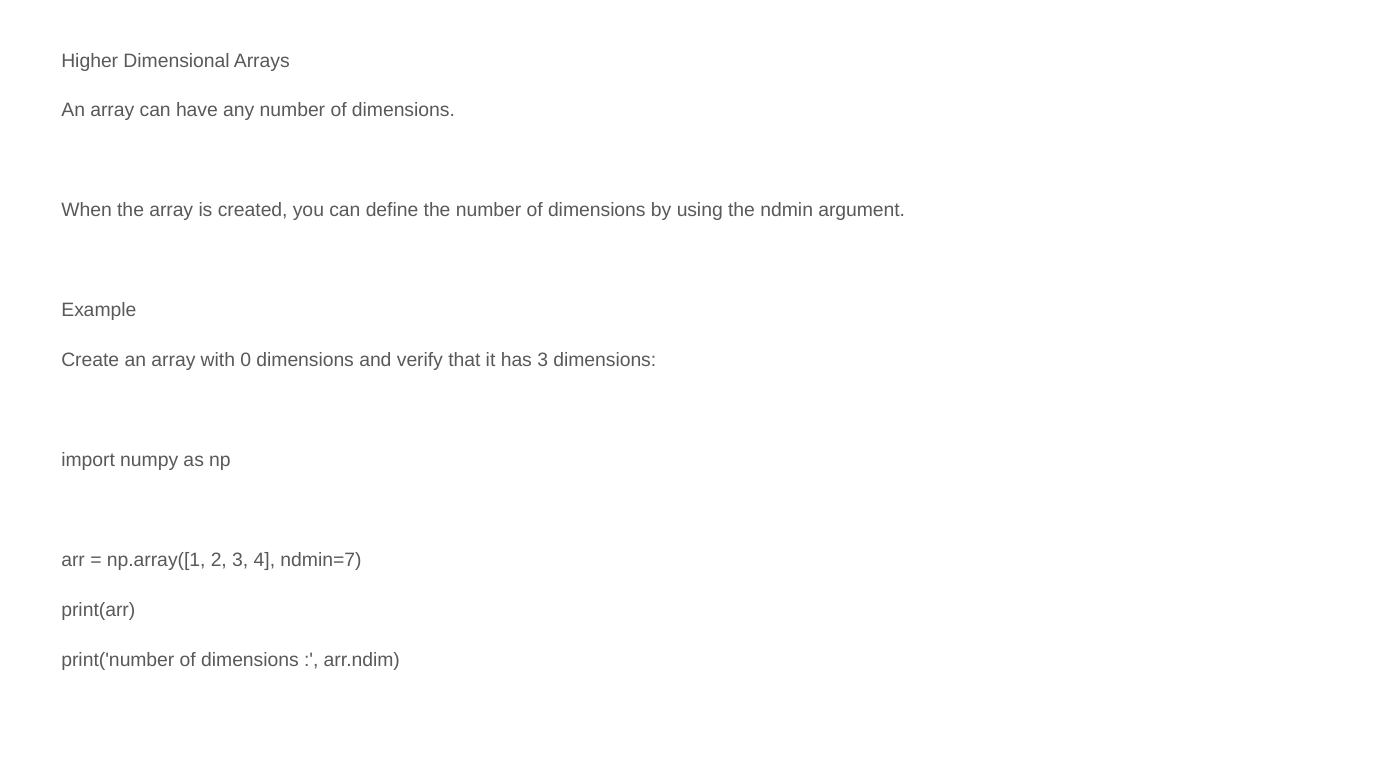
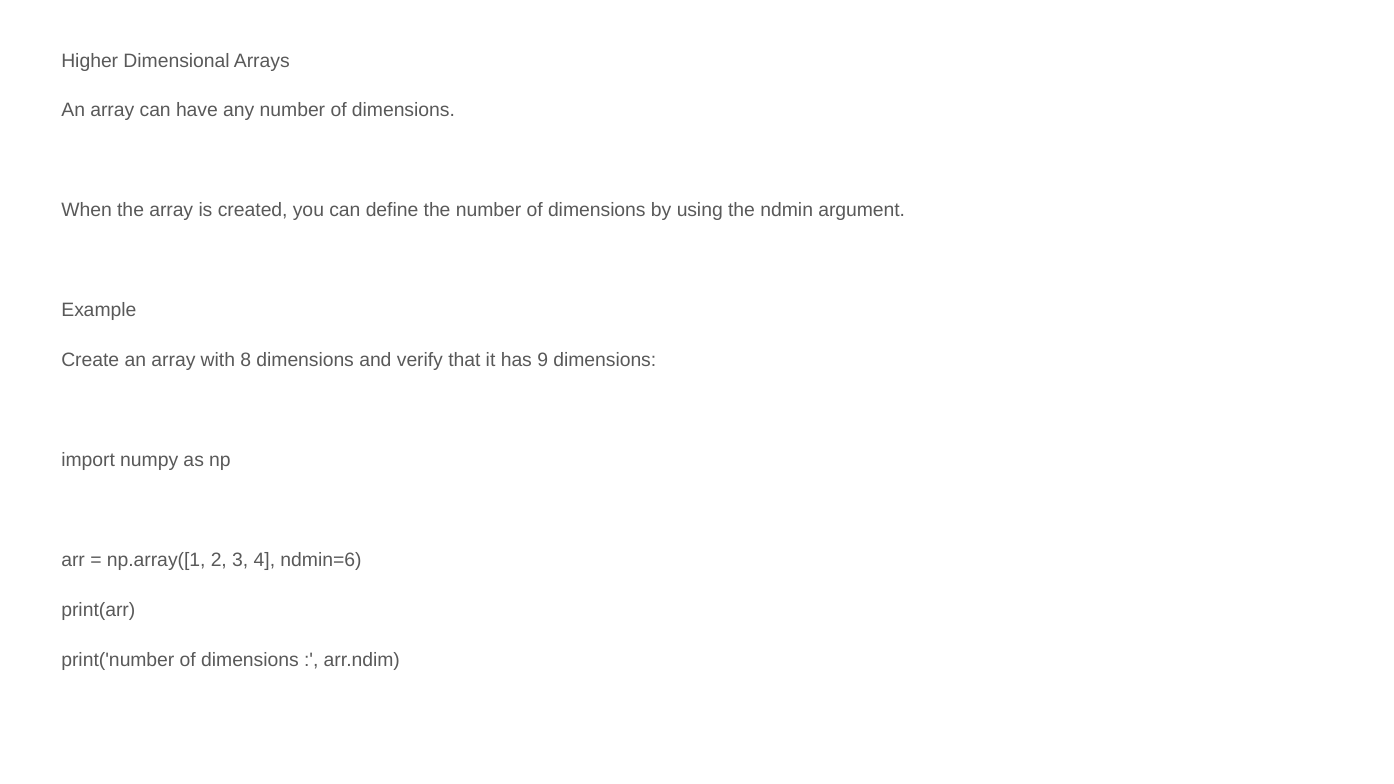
0: 0 -> 8
has 3: 3 -> 9
ndmin=7: ndmin=7 -> ndmin=6
